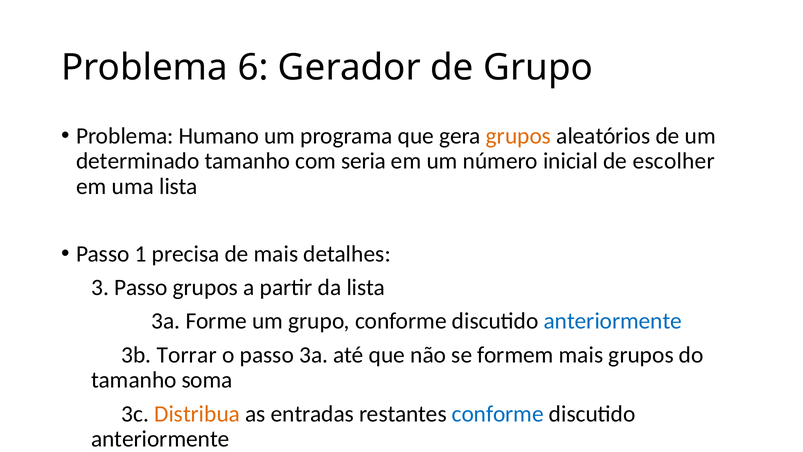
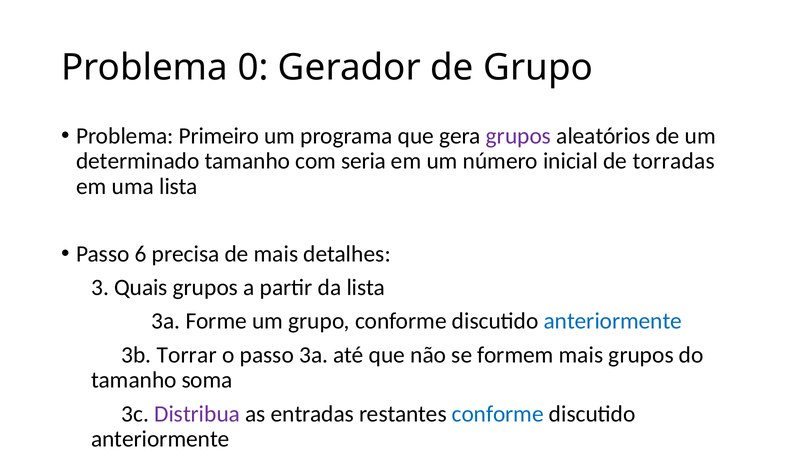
6: 6 -> 0
Humano: Humano -> Primeiro
grupos at (518, 136) colour: orange -> purple
escolher: escolher -> torradas
1: 1 -> 6
3 Passo: Passo -> Quais
Distribua colour: orange -> purple
